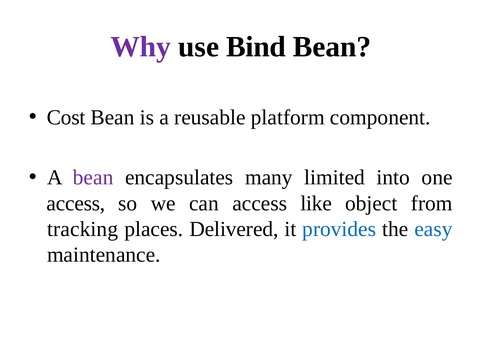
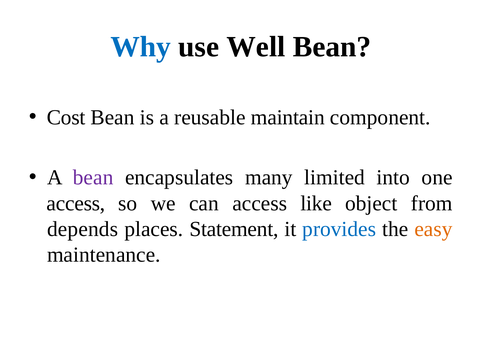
Why colour: purple -> blue
Bind: Bind -> Well
platform: platform -> maintain
tracking: tracking -> depends
Delivered: Delivered -> Statement
easy colour: blue -> orange
